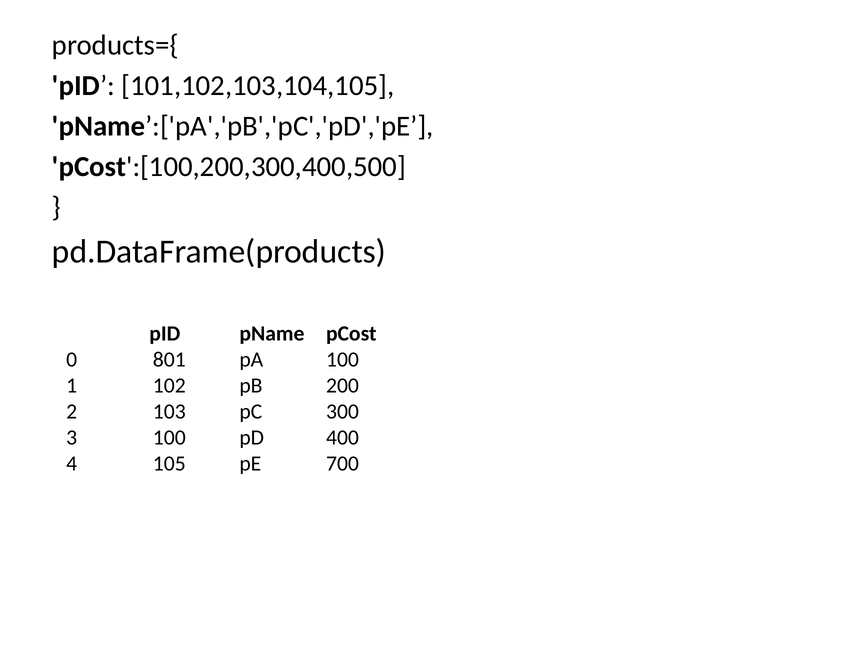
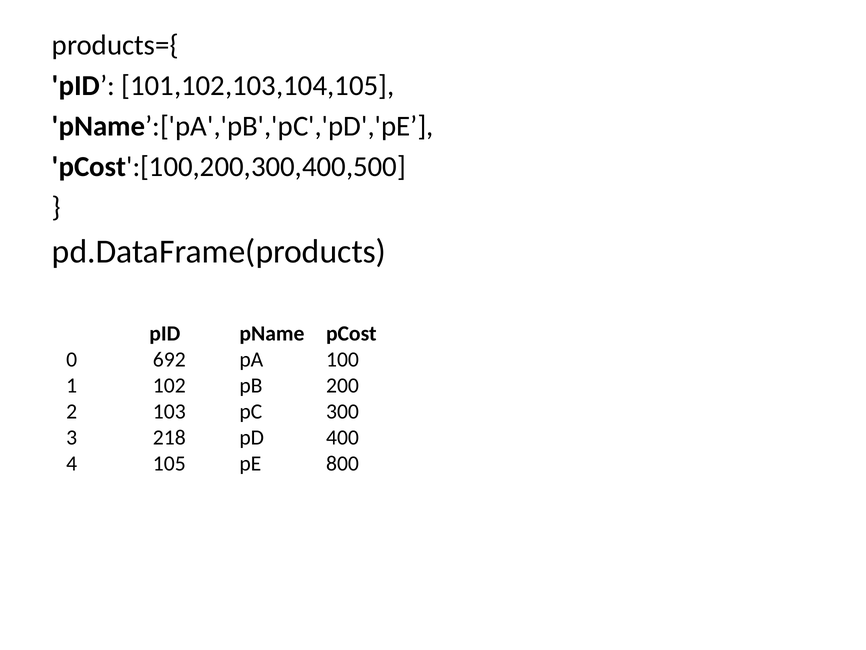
801: 801 -> 692
3 100: 100 -> 218
700: 700 -> 800
